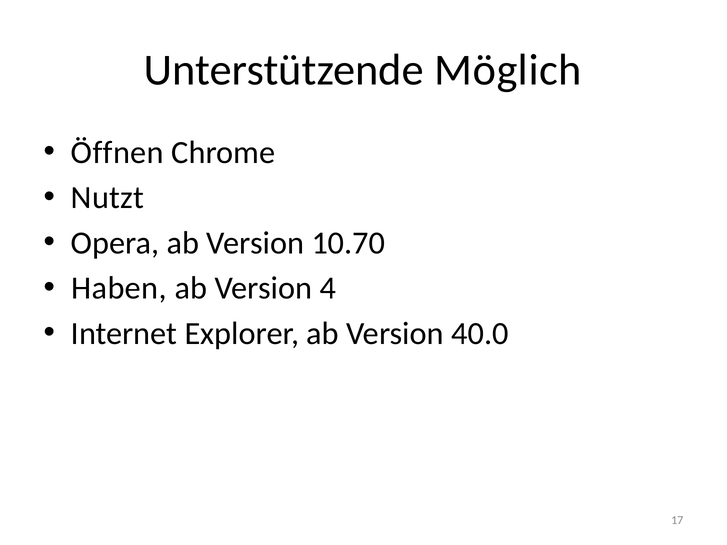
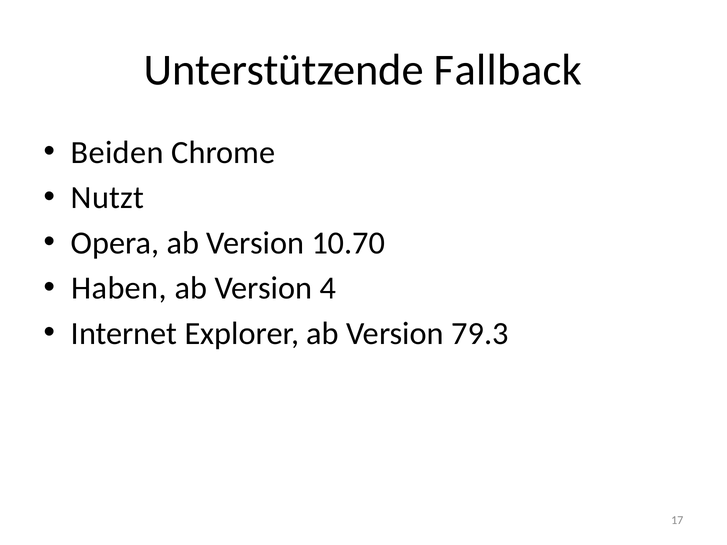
Möglich: Möglich -> Fallback
Öffnen: Öffnen -> Beiden
40.0: 40.0 -> 79.3
